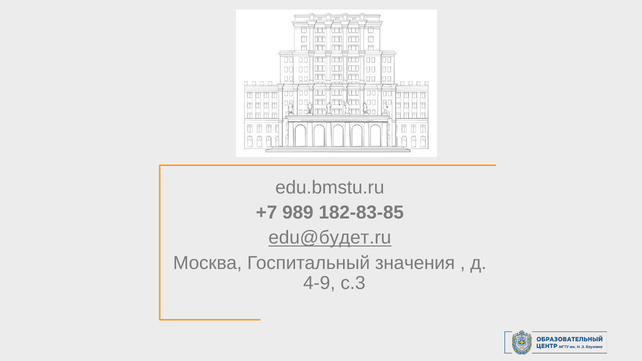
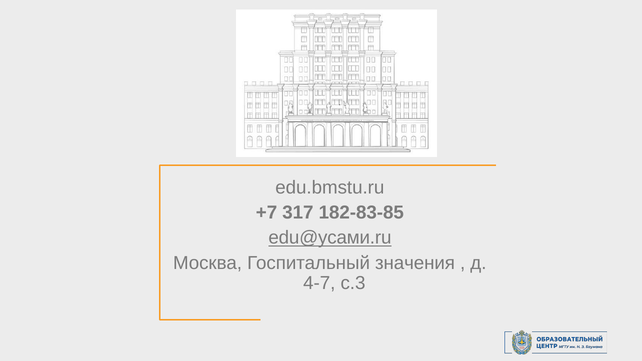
989: 989 -> 317
edu@будет.ru: edu@будет.ru -> edu@усами.ru
4-9: 4-9 -> 4-7
